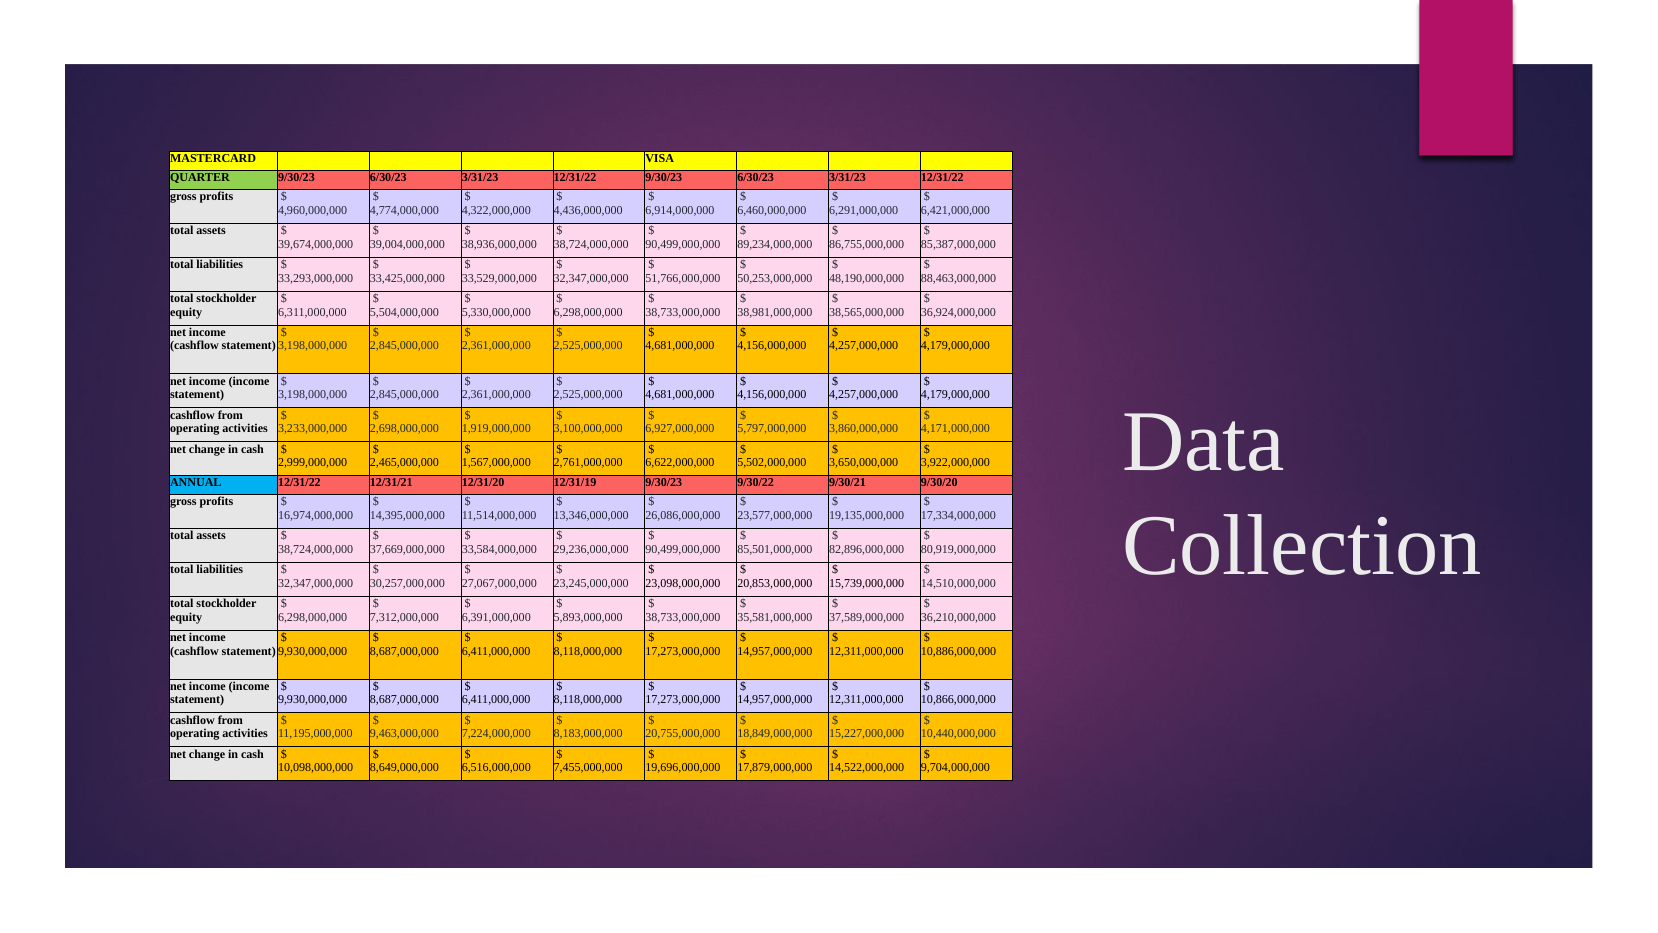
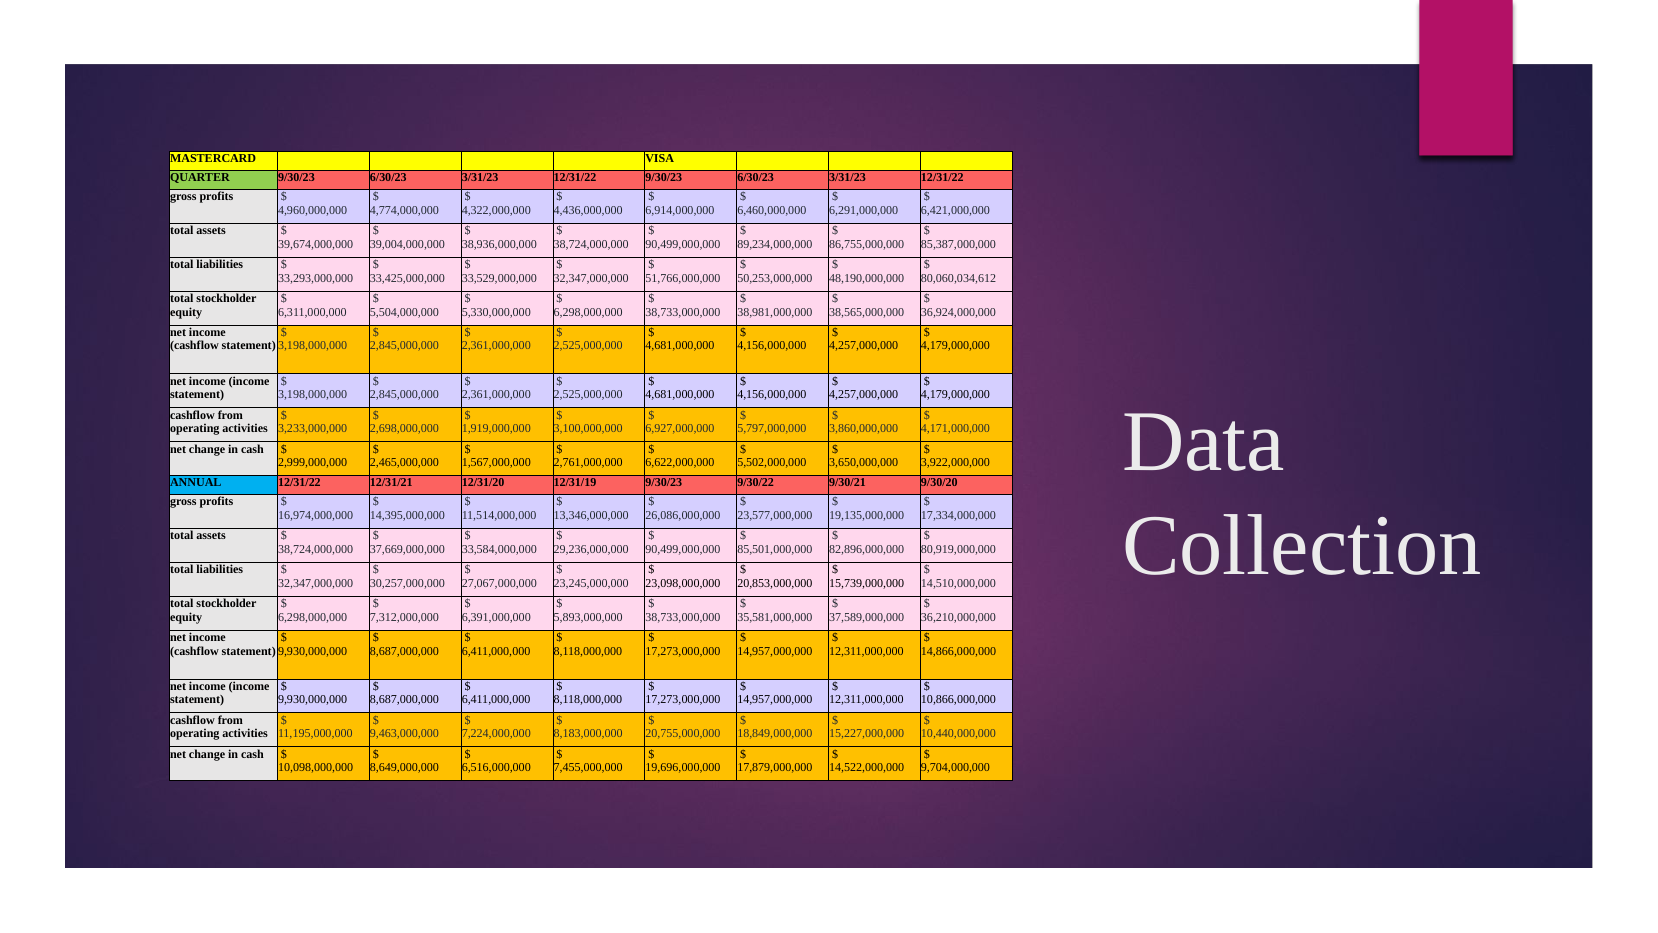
88,463,000,000: 88,463,000,000 -> 80,060,034,612
10,886,000,000: 10,886,000,000 -> 14,866,000,000
